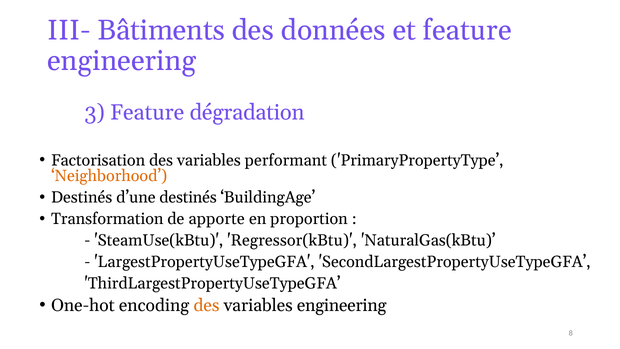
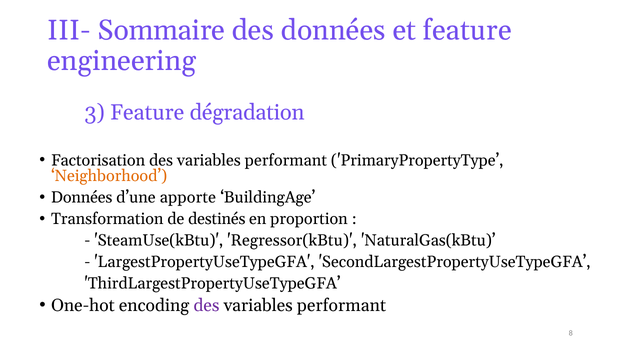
Bâtiments: Bâtiments -> Sommaire
Destinés at (82, 197): Destinés -> Données
d’une destinés: destinés -> apporte
apporte: apporte -> destinés
des at (206, 305) colour: orange -> purple
engineering at (342, 305): engineering -> performant
